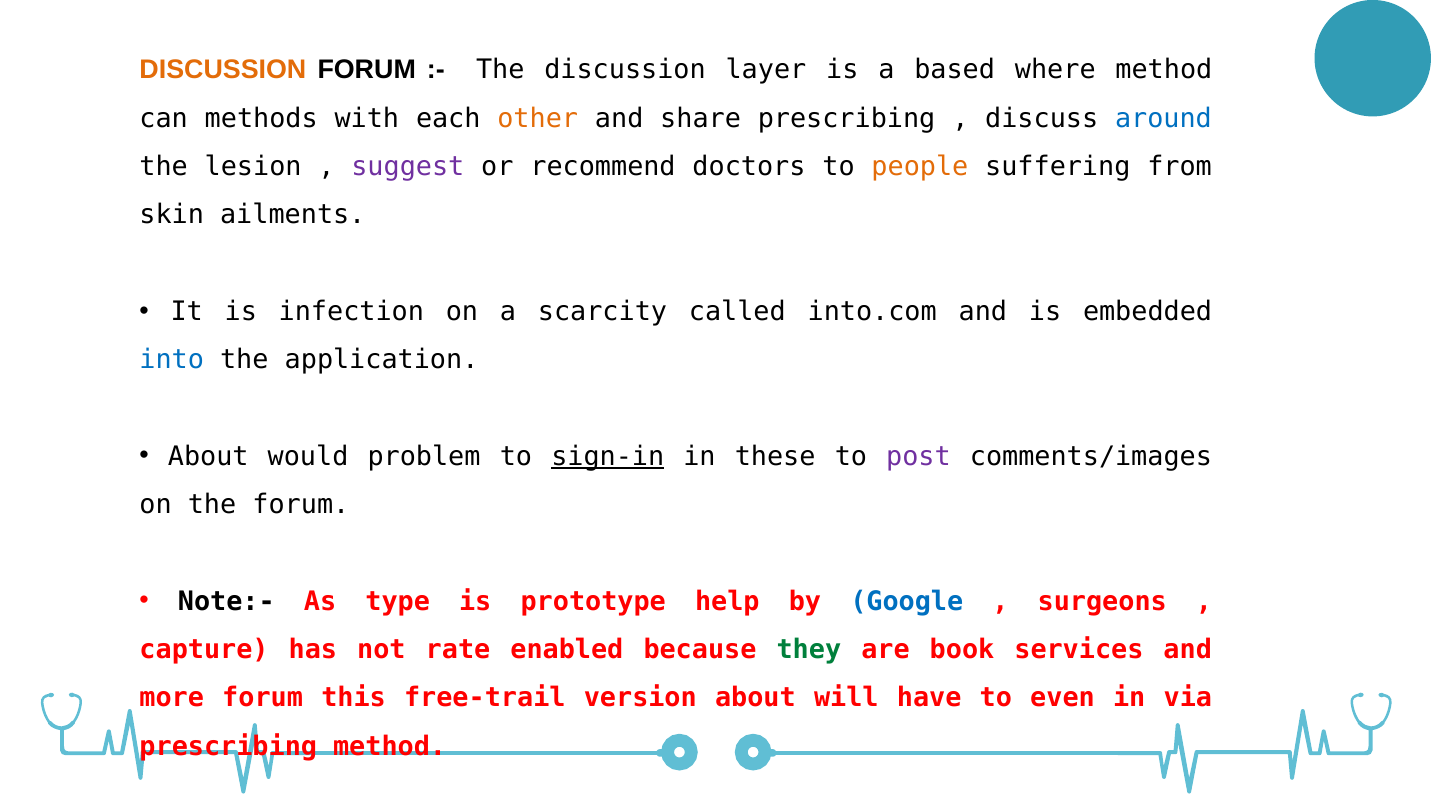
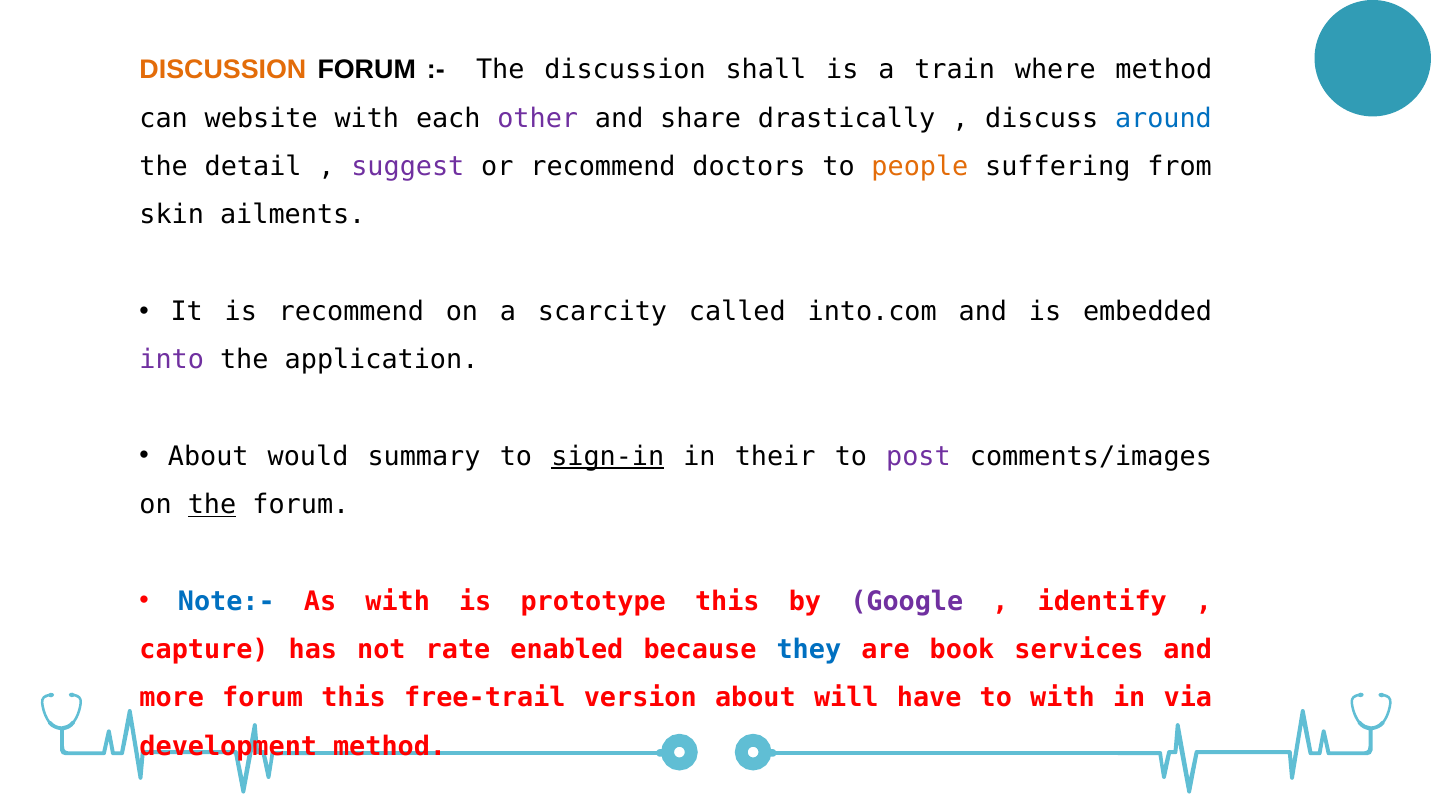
layer: layer -> shall
based: based -> train
methods: methods -> website
other colour: orange -> purple
share prescribing: prescribing -> drastically
lesion: lesion -> detail
is infection: infection -> recommend
into colour: blue -> purple
problem: problem -> summary
these: these -> their
the at (212, 505) underline: none -> present
Note:- colour: black -> blue
As type: type -> with
prototype help: help -> this
Google colour: blue -> purple
surgeons: surgeons -> identify
they colour: green -> blue
to even: even -> with
prescribing at (228, 746): prescribing -> development
